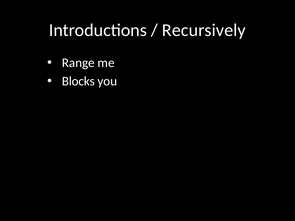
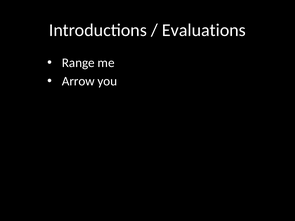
Recursively: Recursively -> Evaluations
Blocks: Blocks -> Arrow
